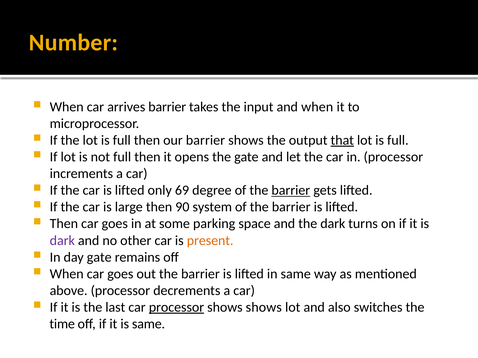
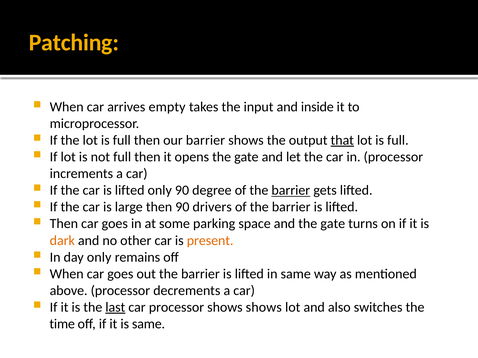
Number: Number -> Patching
arrives barrier: barrier -> empty
and when: when -> inside
only 69: 69 -> 90
system: system -> drivers
and the dark: dark -> gate
dark at (62, 241) colour: purple -> orange
day gate: gate -> only
last underline: none -> present
processor at (176, 308) underline: present -> none
